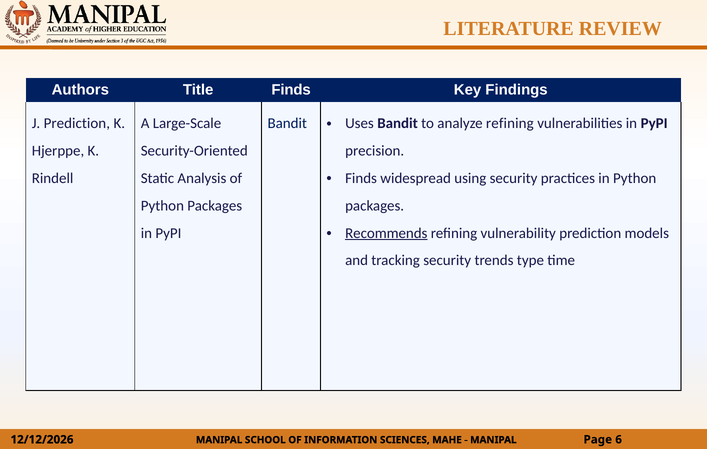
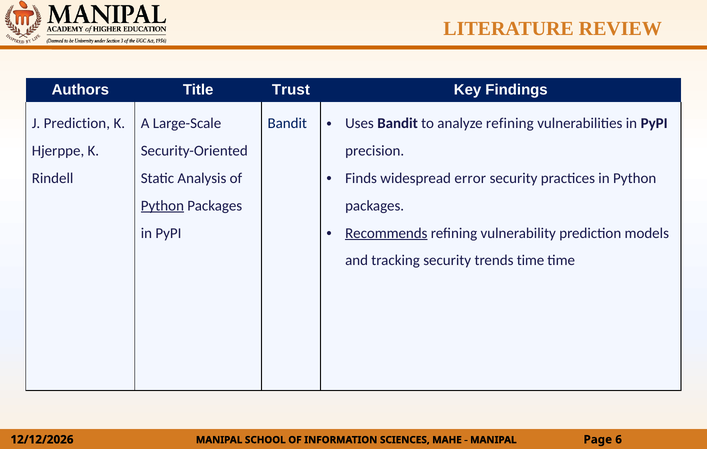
Title Finds: Finds -> Trust
using: using -> error
Python at (162, 206) underline: none -> present
trends type: type -> time
